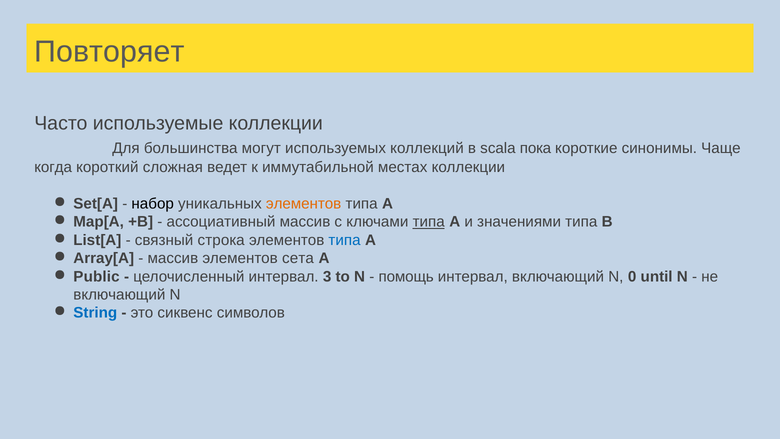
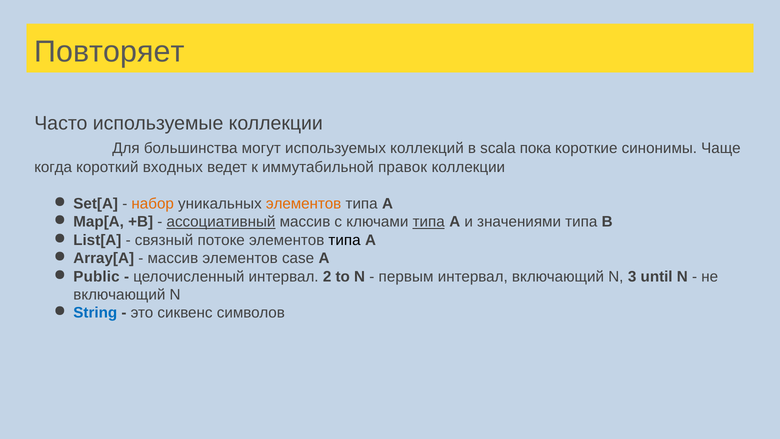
сложная: сложная -> входных
местах: местах -> правок
набор colour: black -> orange
ассоциативный underline: none -> present
строка: строка -> потоке
типа at (345, 240) colour: blue -> black
сета: сета -> сase
3: 3 -> 2
помощь: помощь -> первым
0: 0 -> 3
